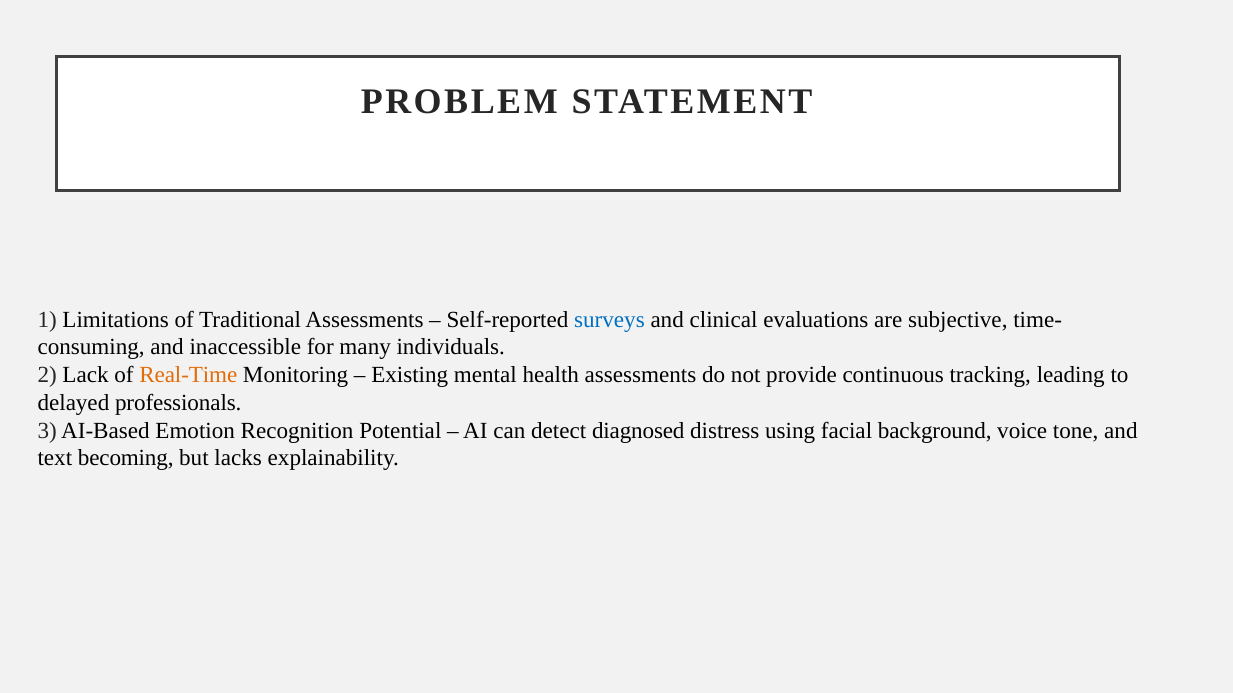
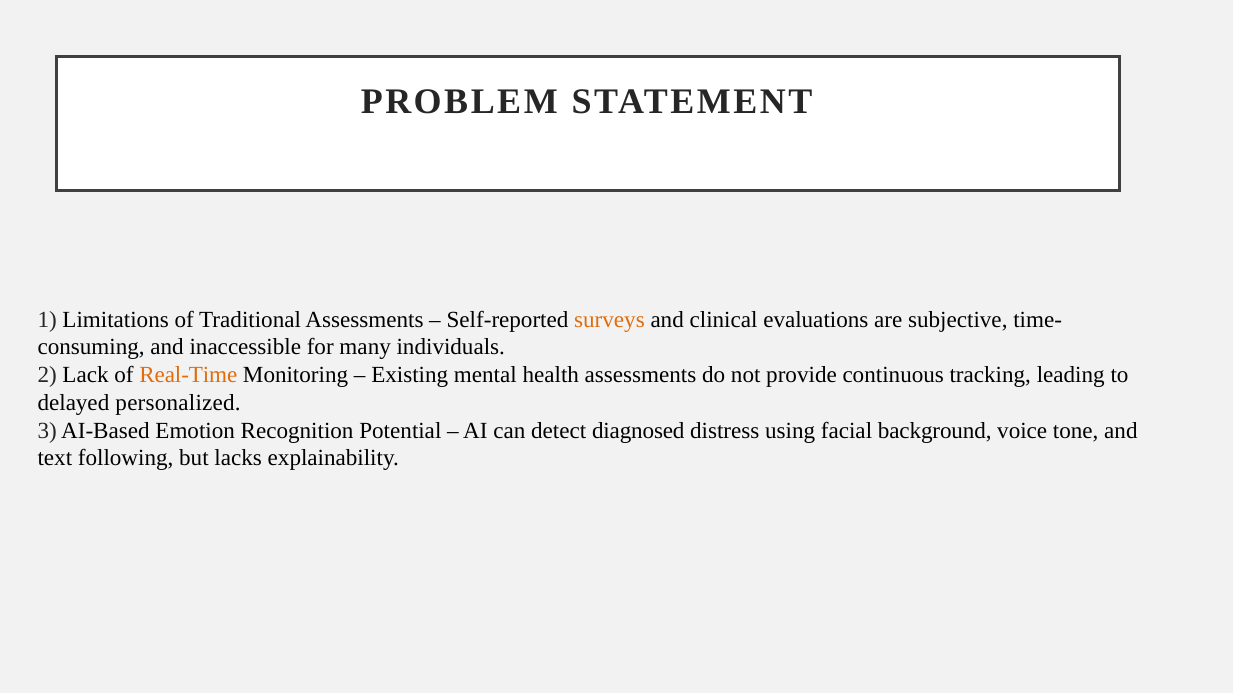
surveys colour: blue -> orange
professionals: professionals -> personalized
becoming: becoming -> following
